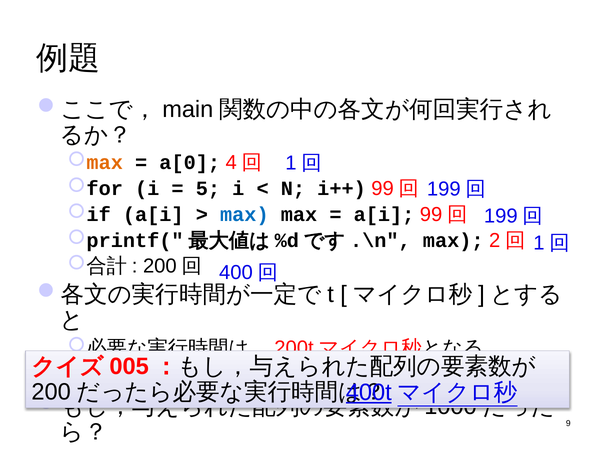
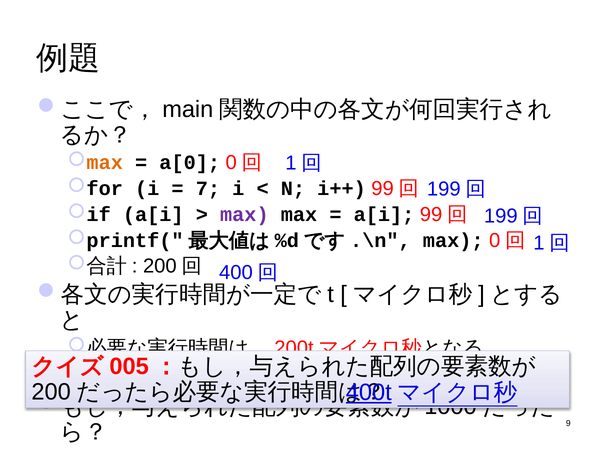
a[0 4: 4 -> 0
5: 5 -> 7
max at (244, 215) colour: blue -> purple
max 2: 2 -> 0
